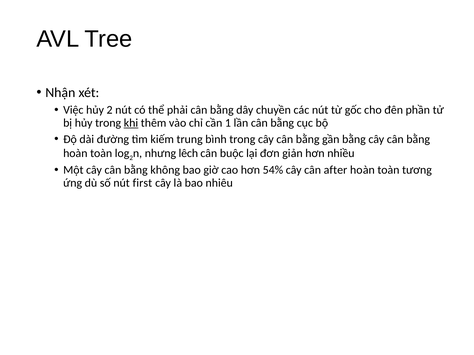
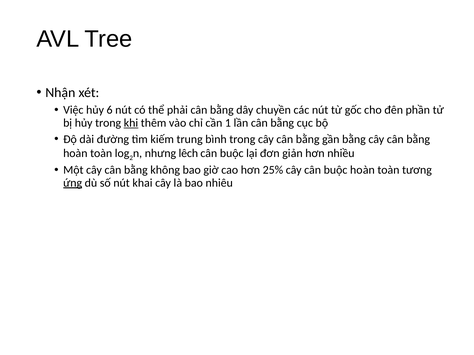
hủy 2: 2 -> 6
54%: 54% -> 25%
cây cân after: after -> buộc
ứng underline: none -> present
first: first -> khai
